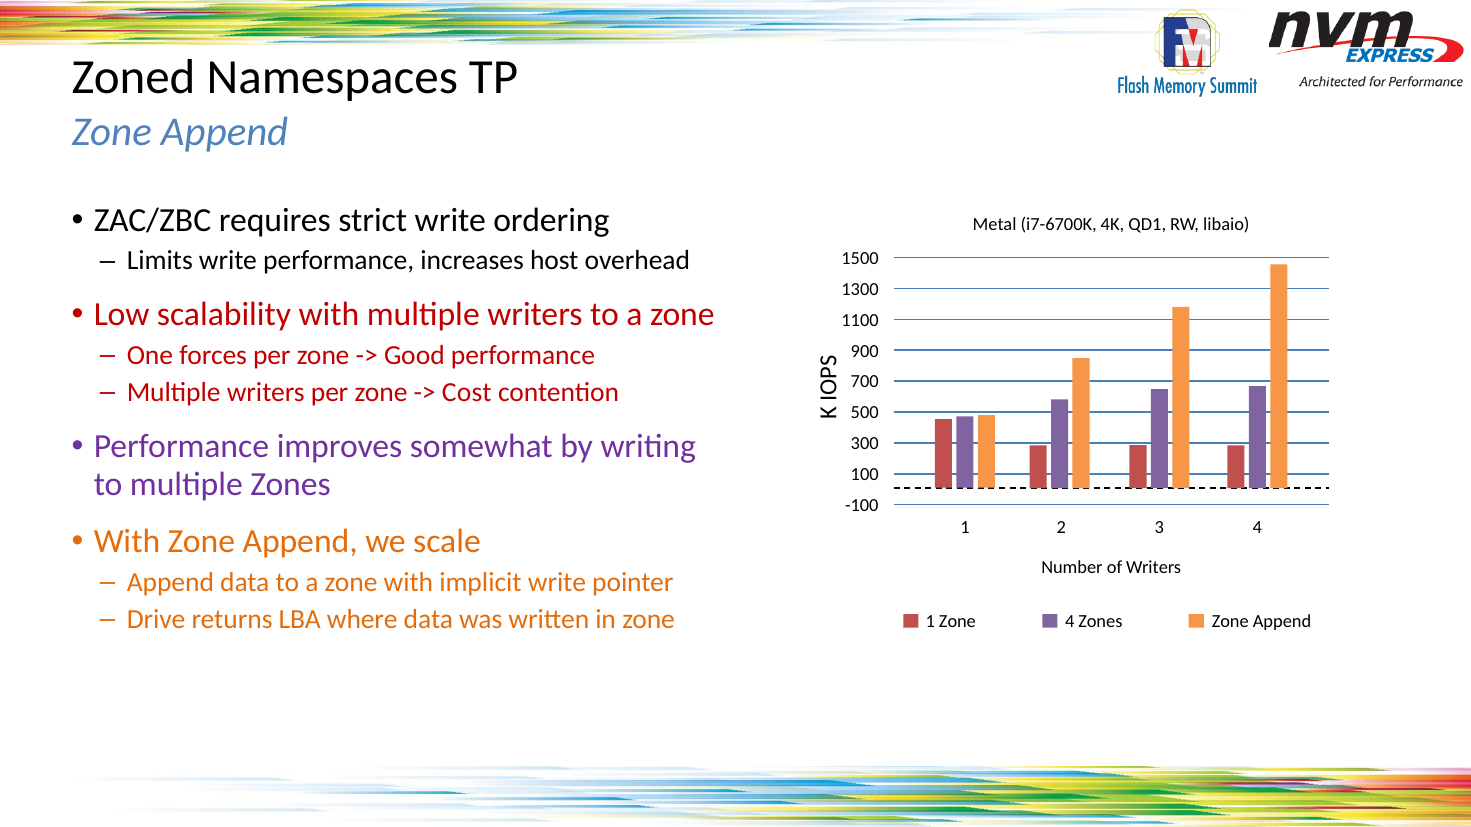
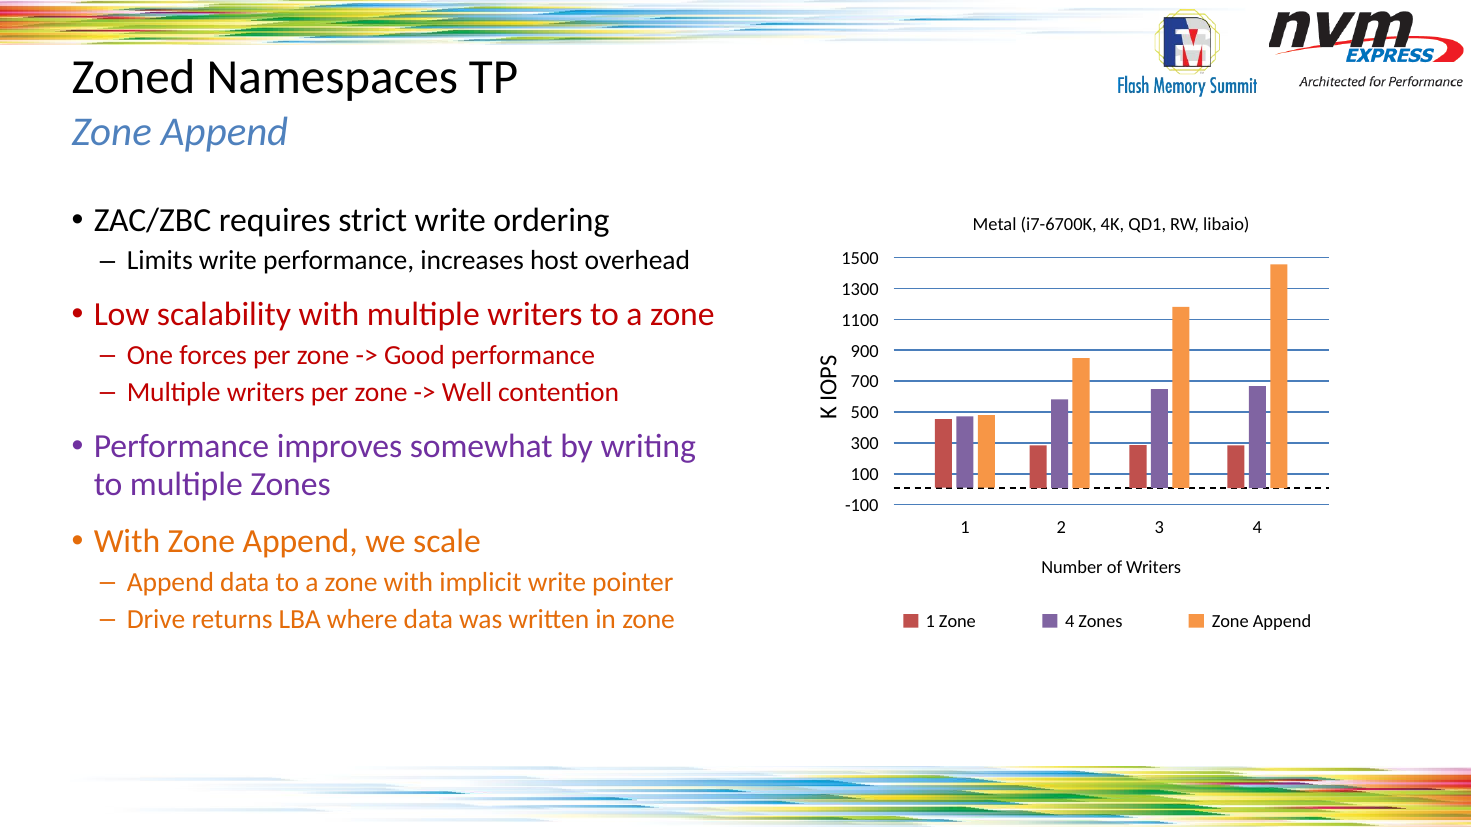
Cost: Cost -> Well
